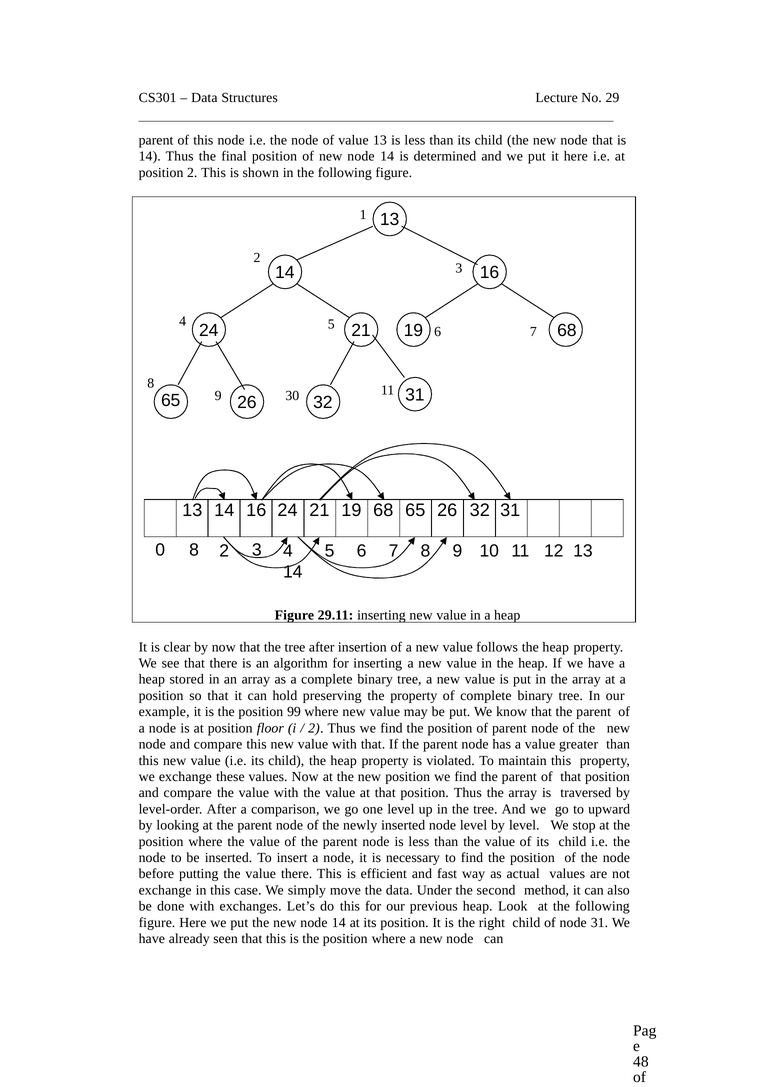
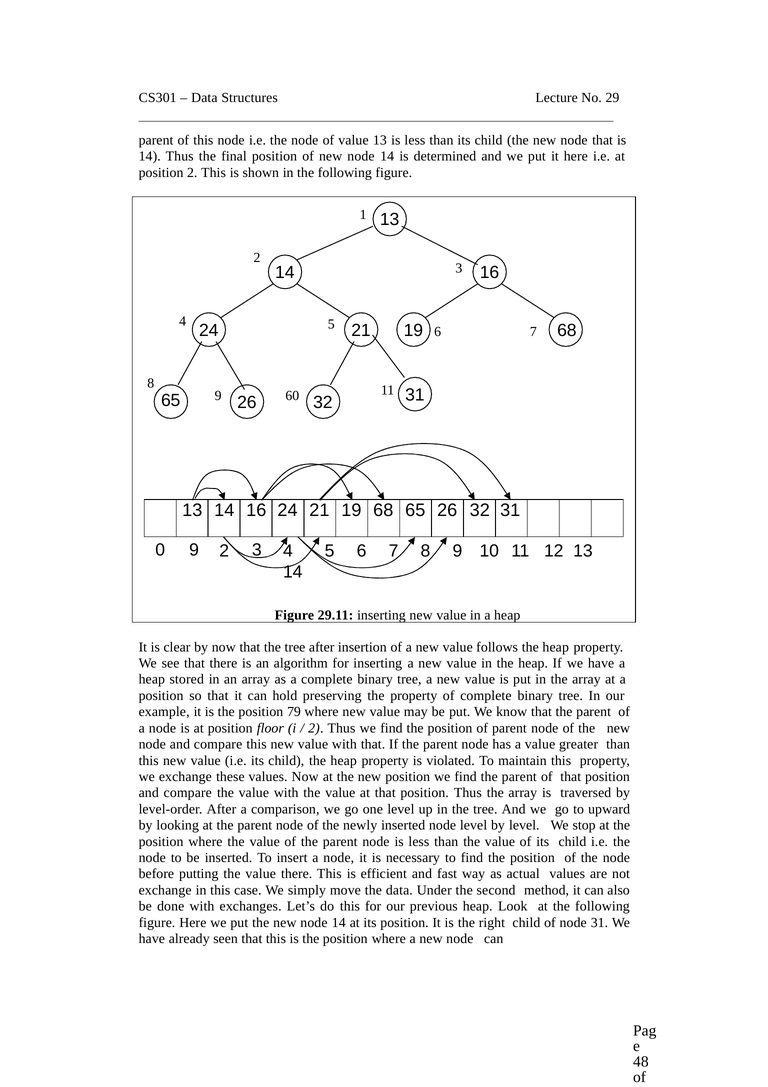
30: 30 -> 60
0 8: 8 -> 9
99: 99 -> 79
